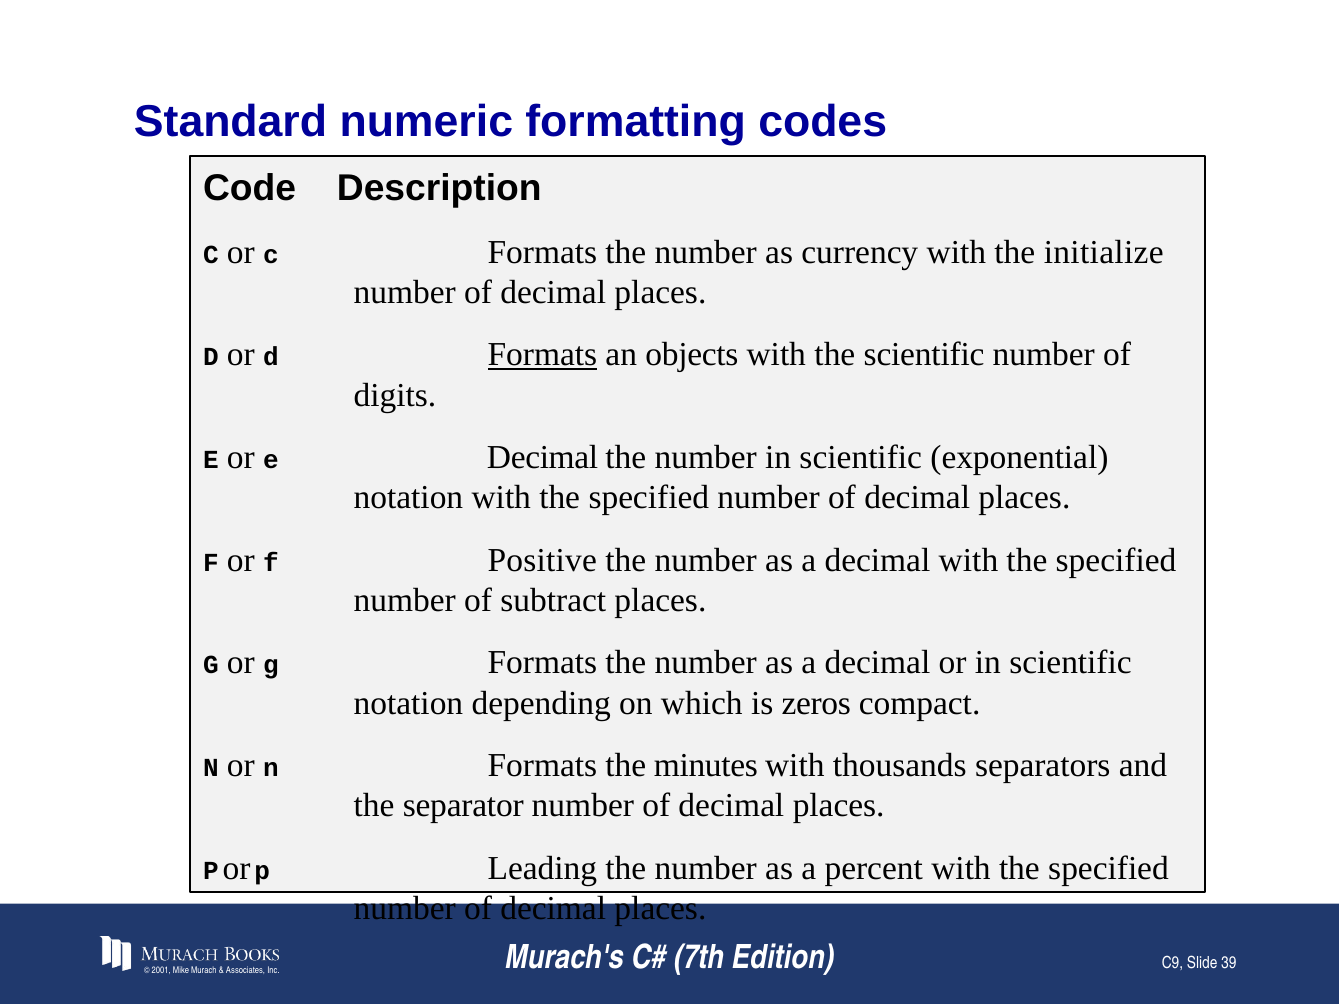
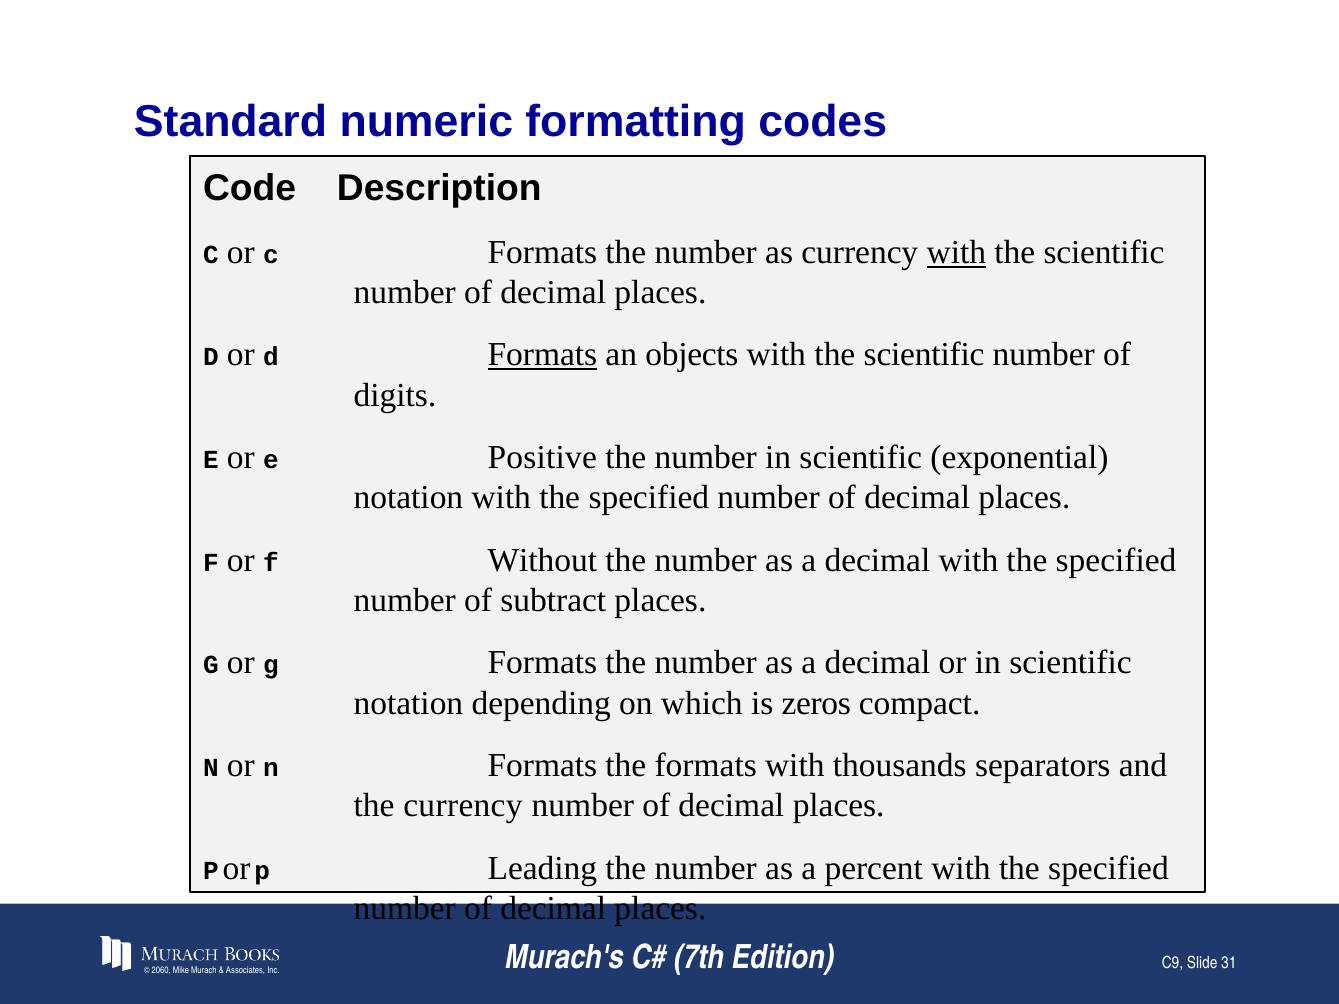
with at (956, 252) underline: none -> present
initialize at (1104, 252): initialize -> scientific
e Decimal: Decimal -> Positive
Positive: Positive -> Without
the minutes: minutes -> formats
the separator: separator -> currency
2001: 2001 -> 2060
39: 39 -> 31
